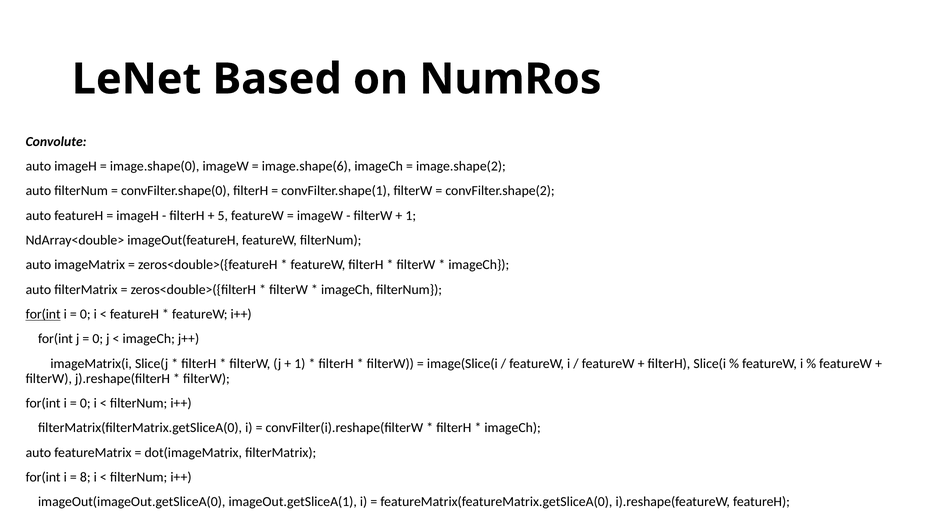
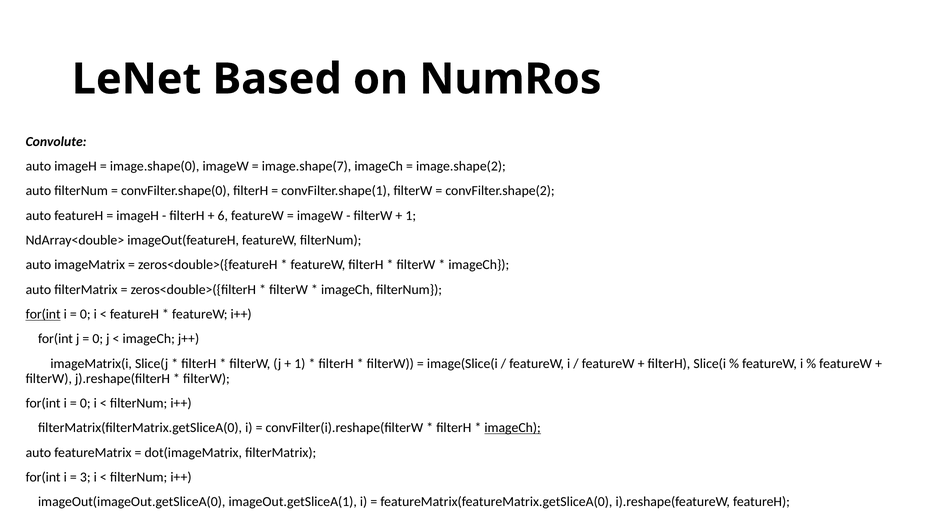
image.shape(6: image.shape(6 -> image.shape(7
5: 5 -> 6
imageCh at (513, 428) underline: none -> present
8: 8 -> 3
